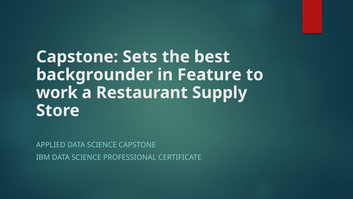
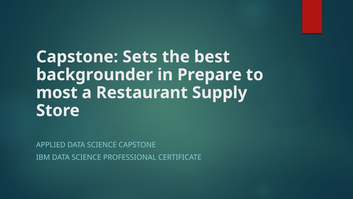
Feature: Feature -> Prepare
work: work -> most
